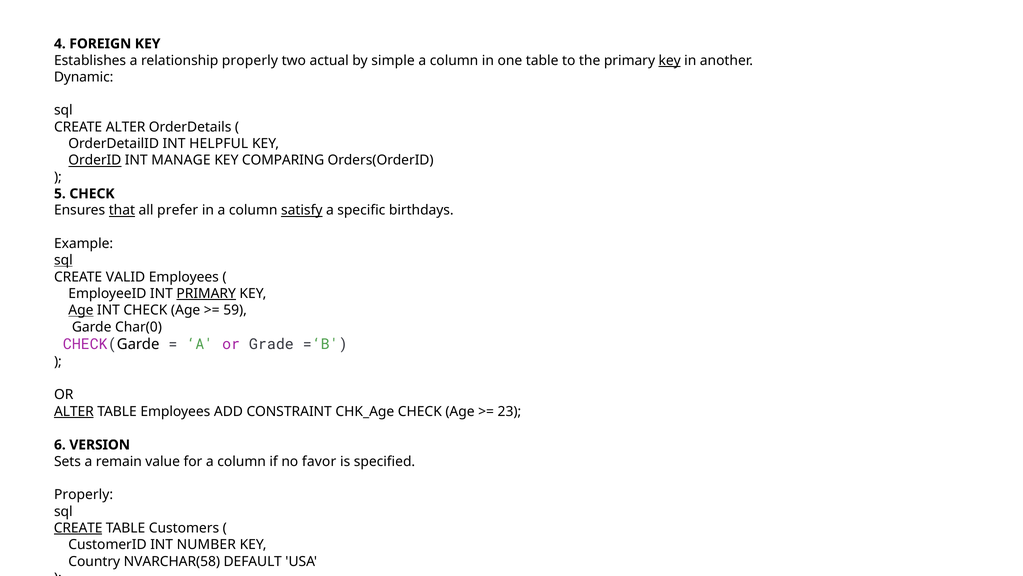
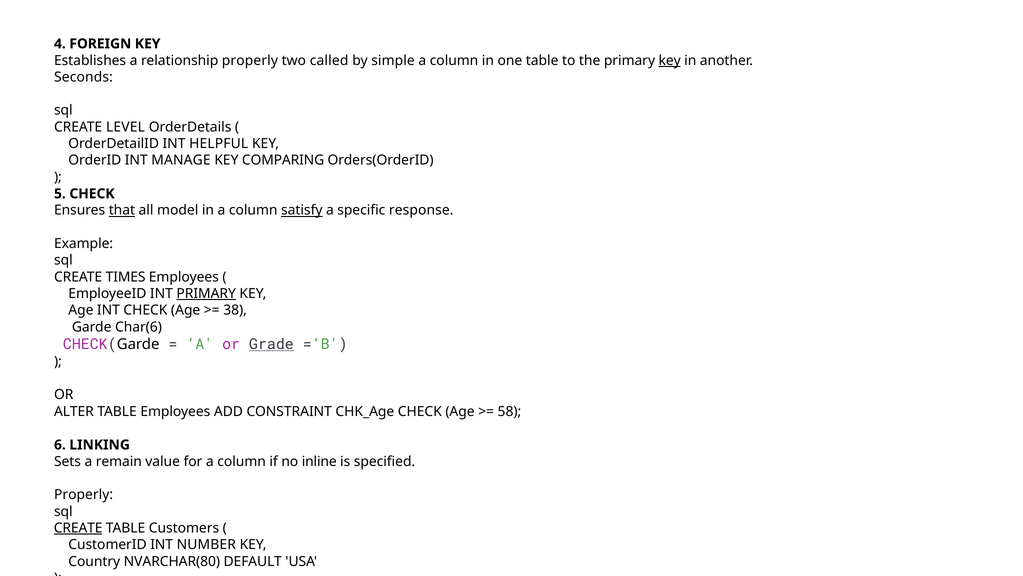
actual: actual -> called
Dynamic: Dynamic -> Seconds
CREATE ALTER: ALTER -> LEVEL
OrderID underline: present -> none
prefer: prefer -> model
birthdays: birthdays -> response
sql at (63, 260) underline: present -> none
VALID: VALID -> TIMES
Age at (81, 310) underline: present -> none
59: 59 -> 38
Char(0: Char(0 -> Char(6
Grade underline: none -> present
ALTER at (74, 411) underline: present -> none
23: 23 -> 58
VERSION: VERSION -> LINKING
favor: favor -> inline
NVARCHAR(58: NVARCHAR(58 -> NVARCHAR(80
